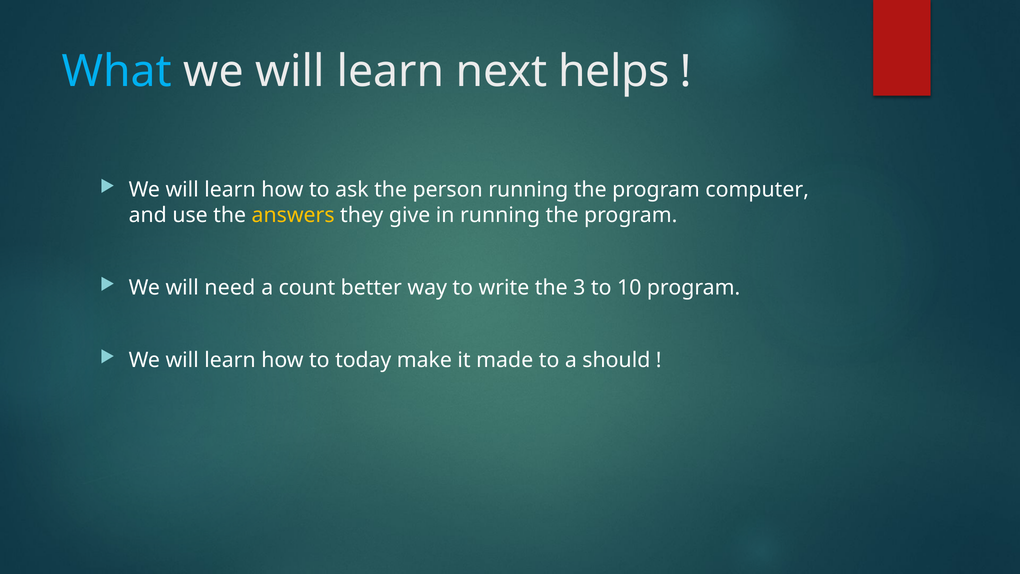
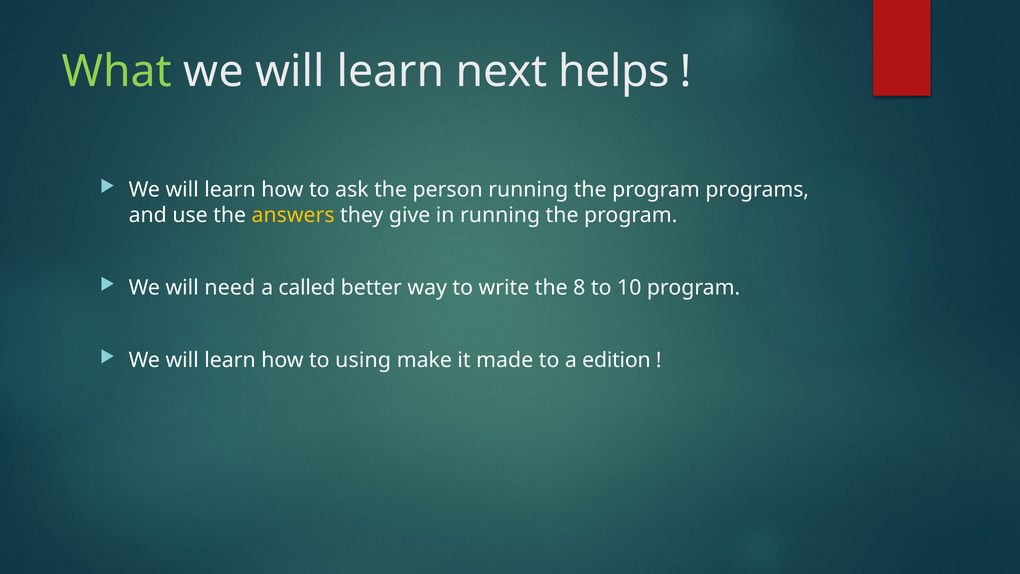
What colour: light blue -> light green
computer: computer -> programs
count: count -> called
3: 3 -> 8
today: today -> using
should: should -> edition
